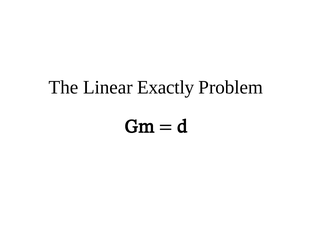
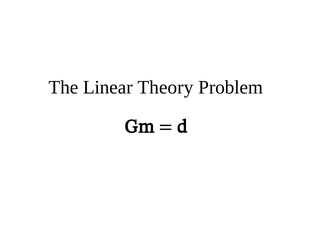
Exactly: Exactly -> Theory
